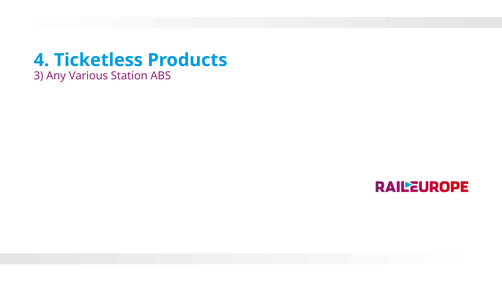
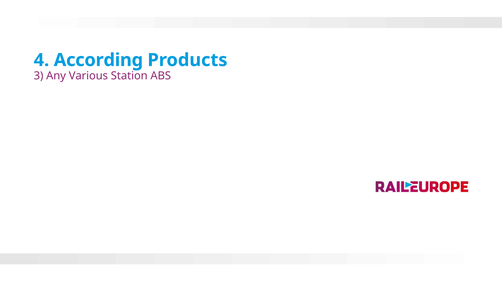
Ticketless: Ticketless -> According
